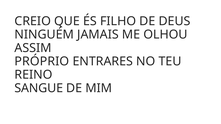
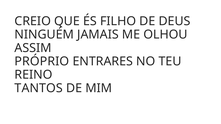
SANGUE: SANGUE -> TANTOS
